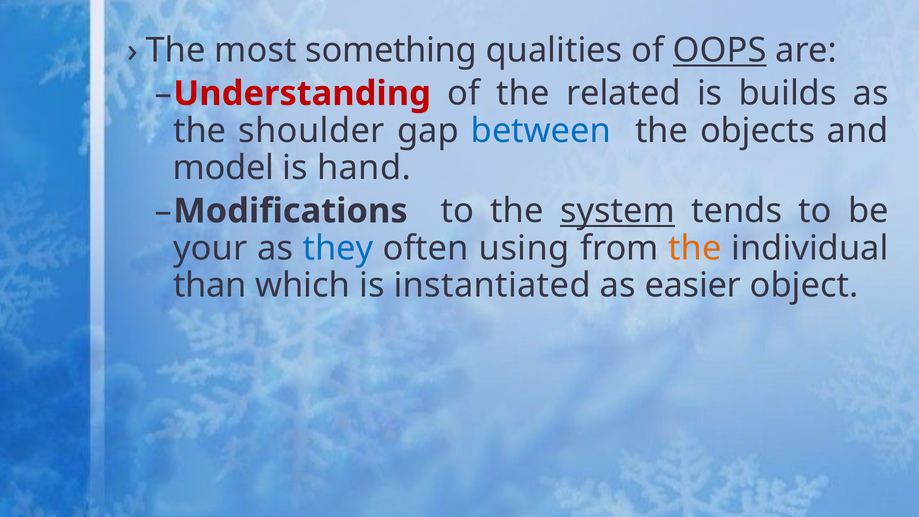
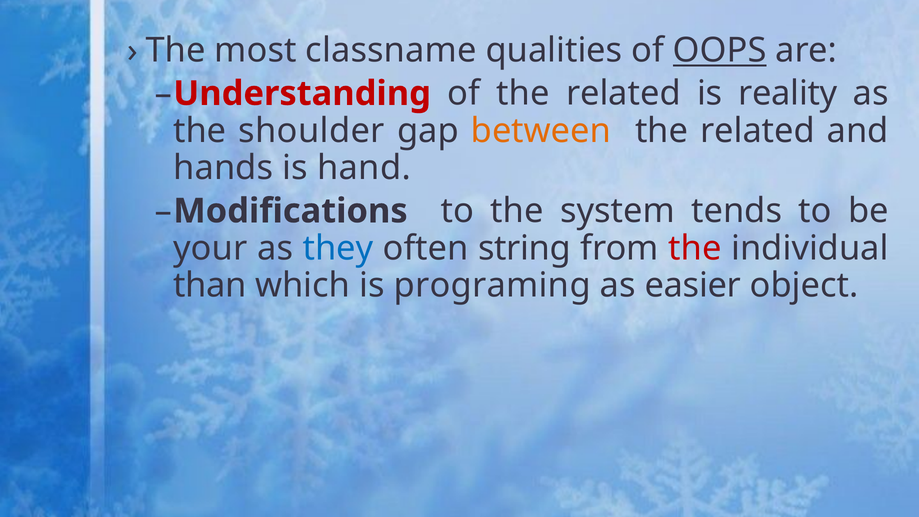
something: something -> classname
builds: builds -> reality
between colour: blue -> orange
objects at (758, 131): objects -> related
model: model -> hands
system underline: present -> none
using: using -> string
the at (695, 248) colour: orange -> red
instantiated: instantiated -> programing
